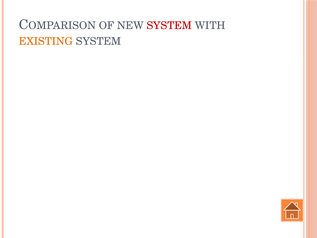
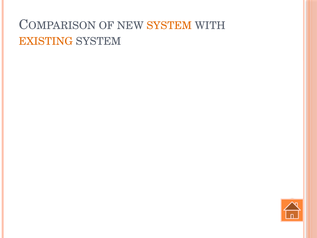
SYSTEM at (169, 26) colour: red -> orange
